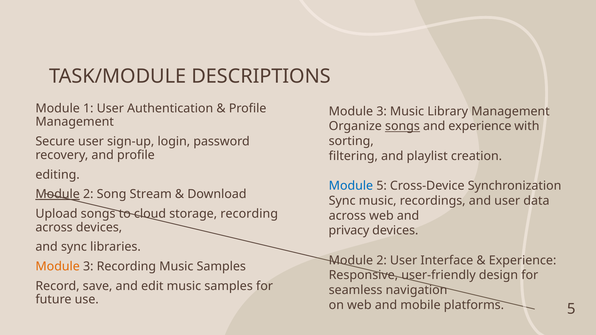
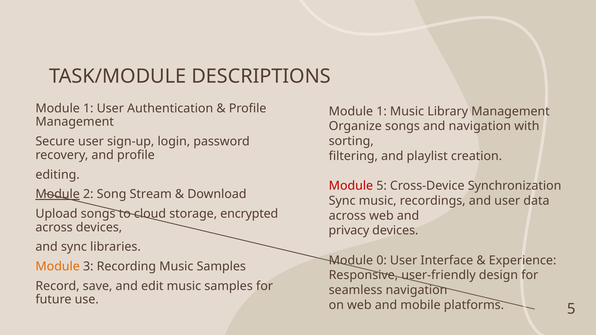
3 at (382, 111): 3 -> 1
songs at (402, 126) underline: present -> none
and experience: experience -> navigation
Module at (351, 186) colour: blue -> red
storage recording: recording -> encrypted
2 at (382, 260): 2 -> 0
